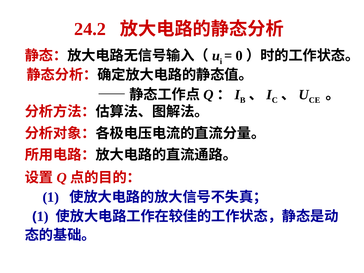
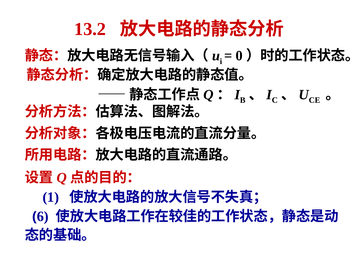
24.2: 24.2 -> 13.2
1 at (43, 217): 1 -> 6
